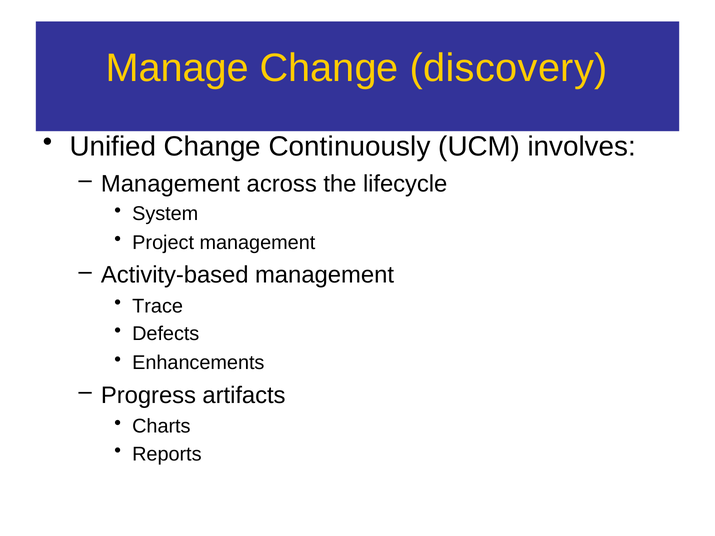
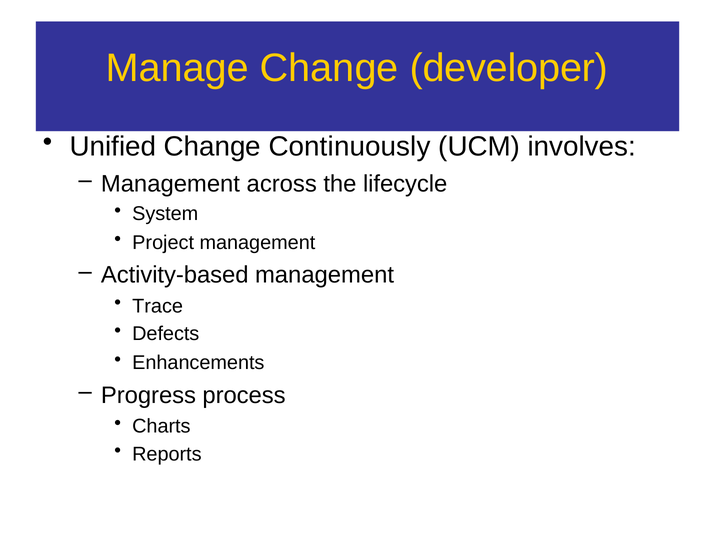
discovery: discovery -> developer
artifacts: artifacts -> process
